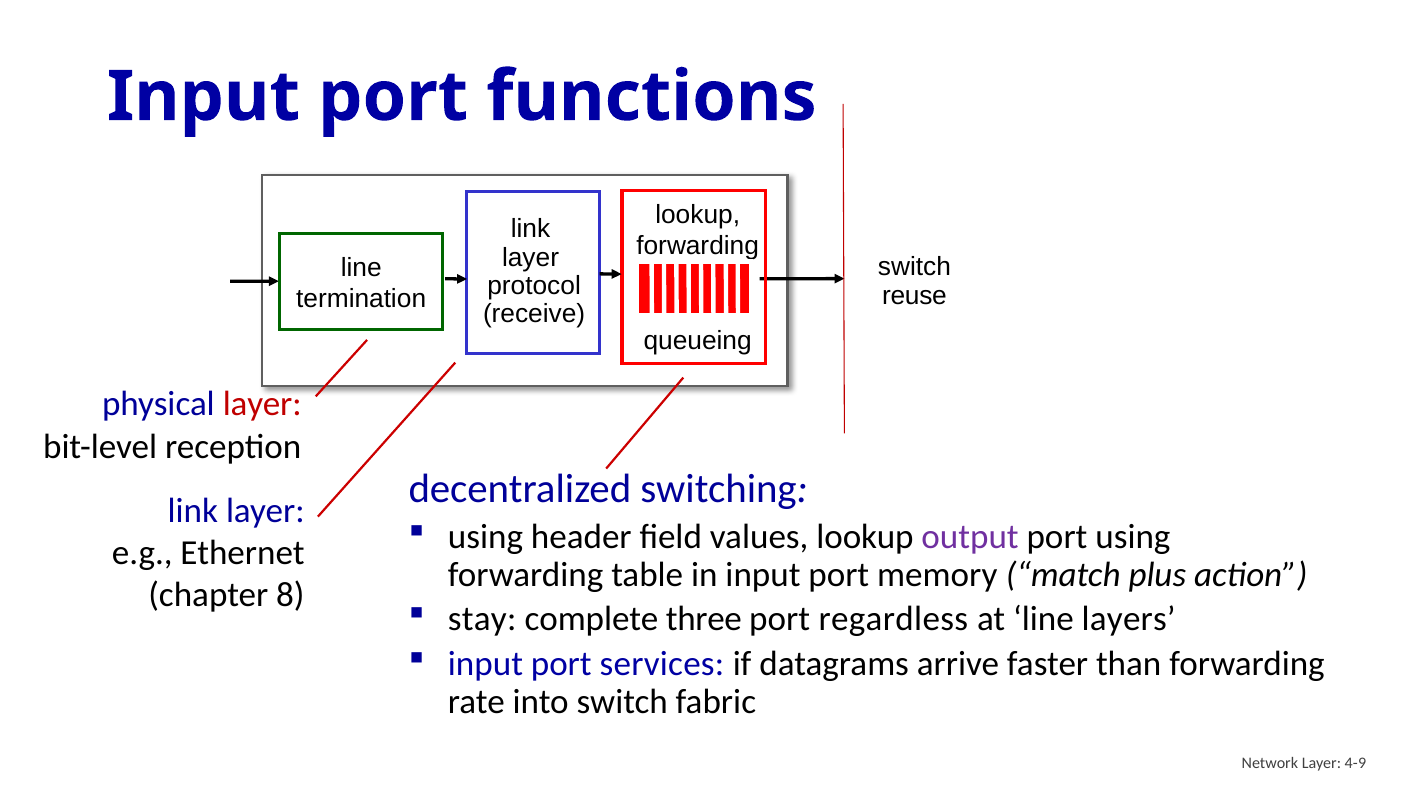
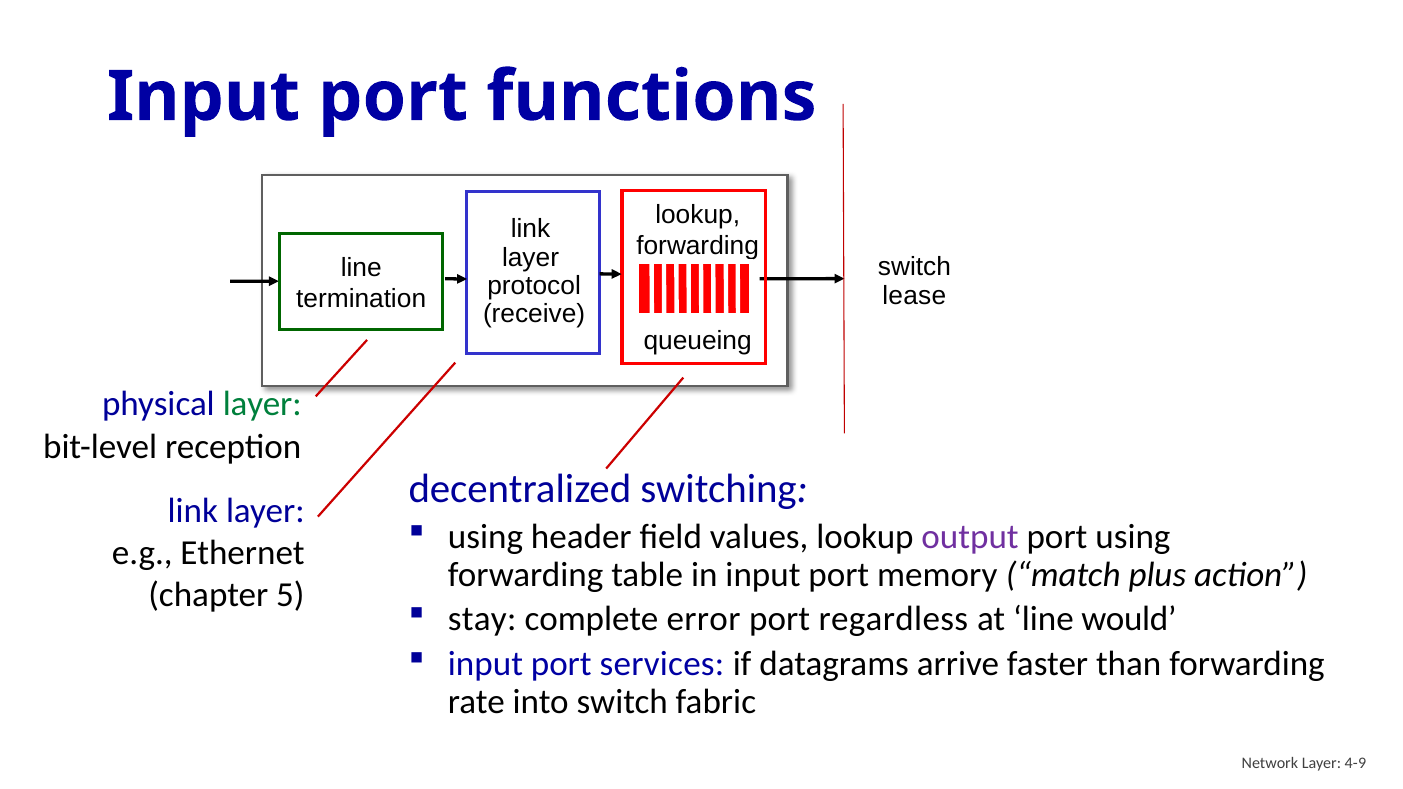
reuse: reuse -> lease
layer at (262, 405) colour: red -> green
8: 8 -> 5
three: three -> error
layers: layers -> would
